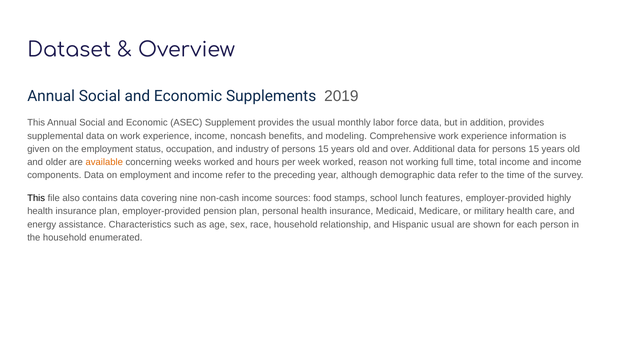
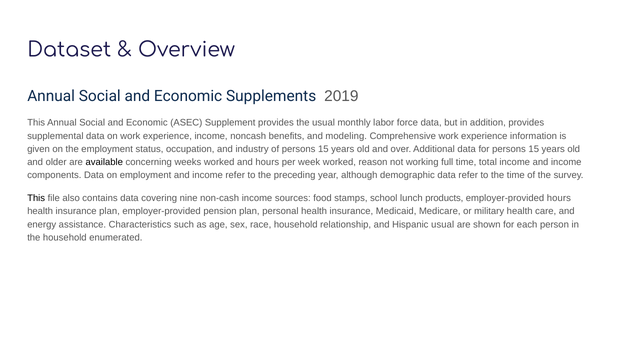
available colour: orange -> black
features: features -> products
employer-provided highly: highly -> hours
